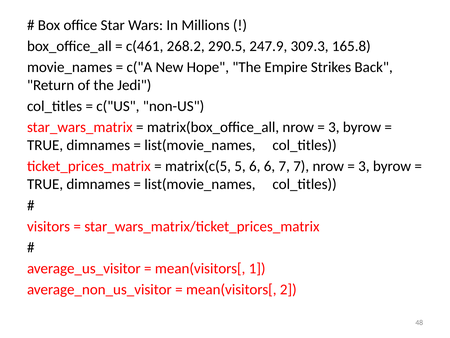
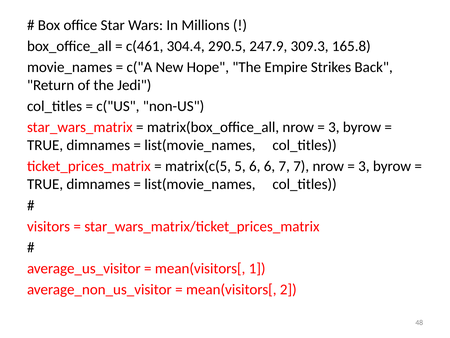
268.2: 268.2 -> 304.4
